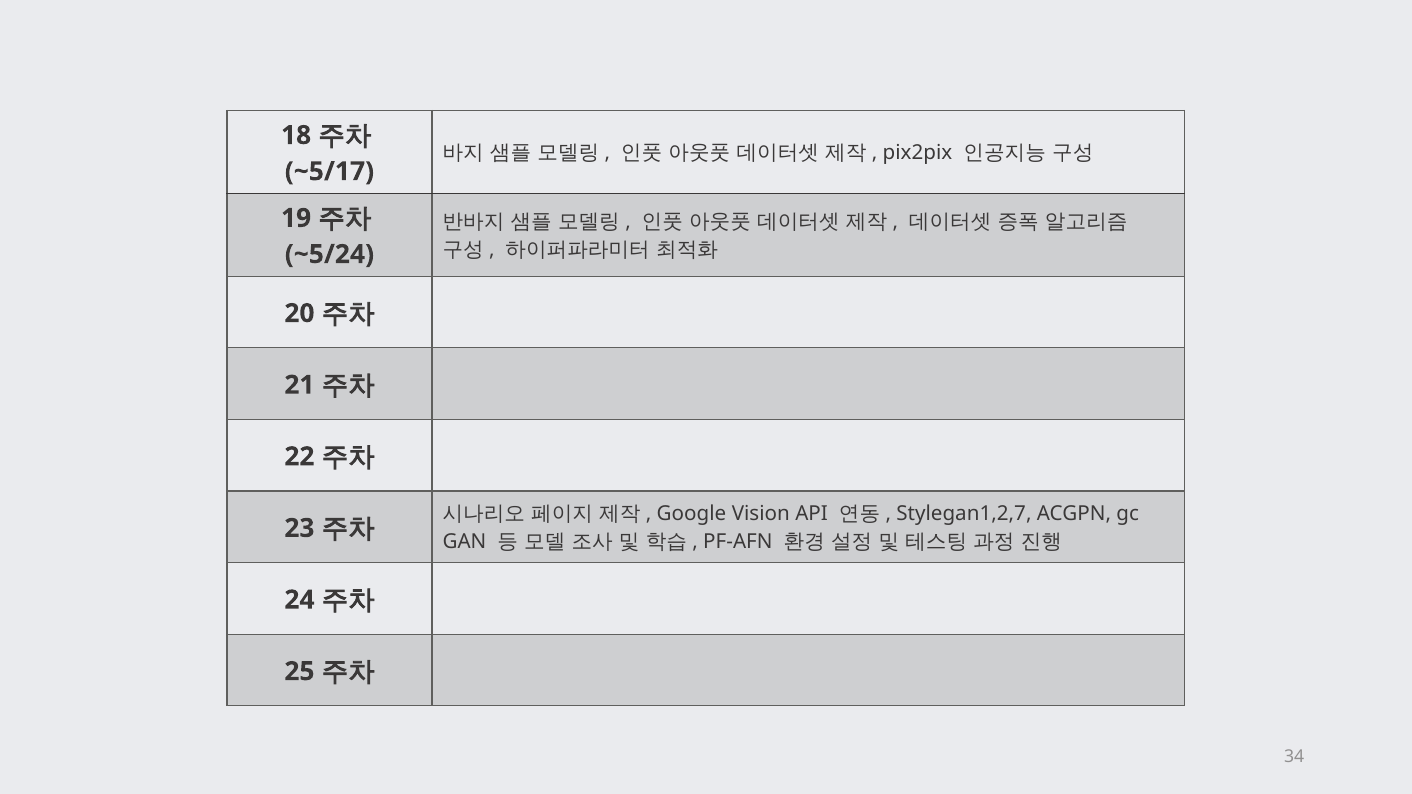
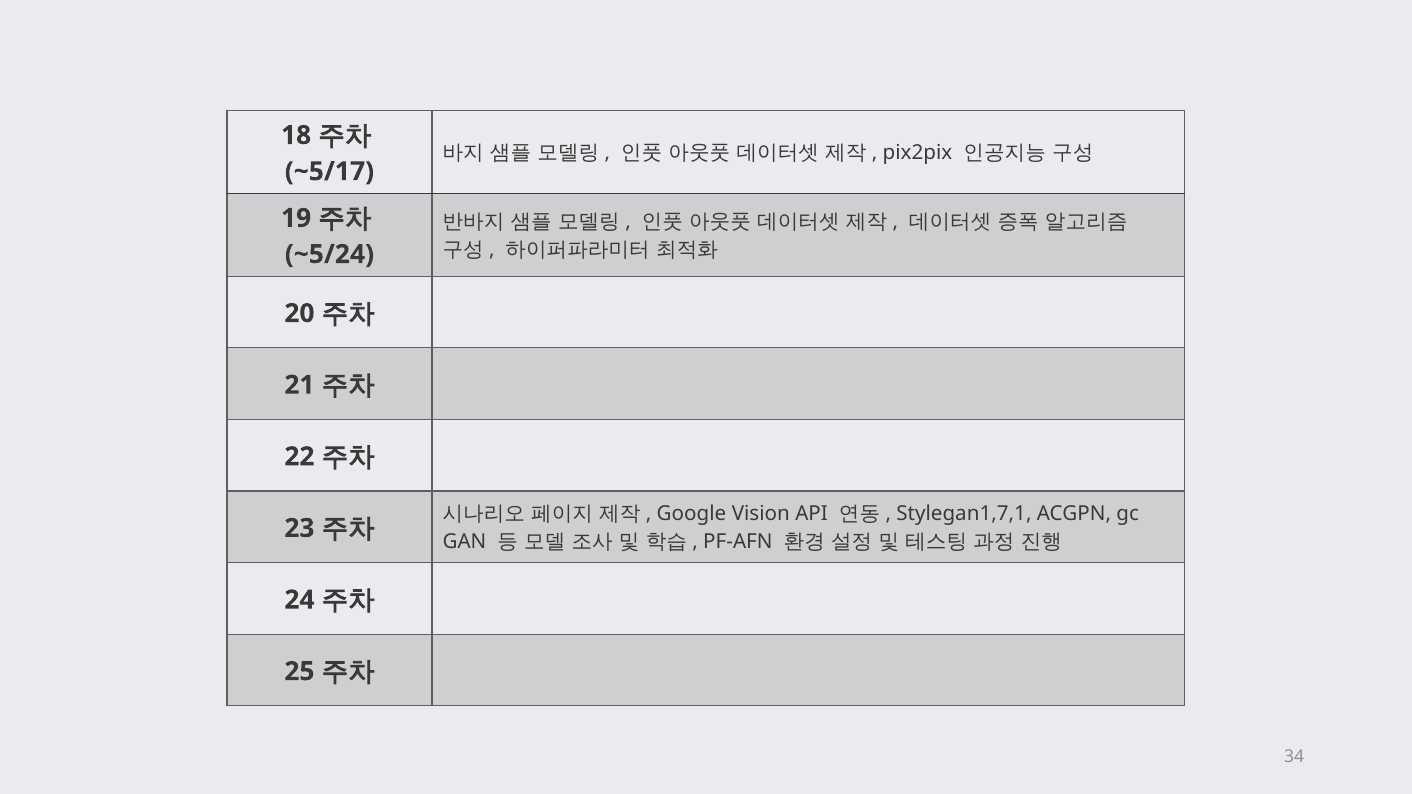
Stylegan1,2,7: Stylegan1,2,7 -> Stylegan1,7,1
